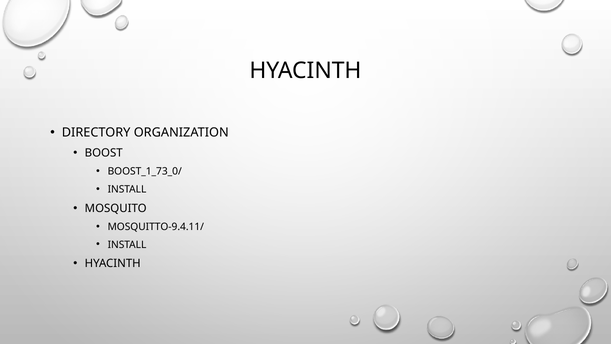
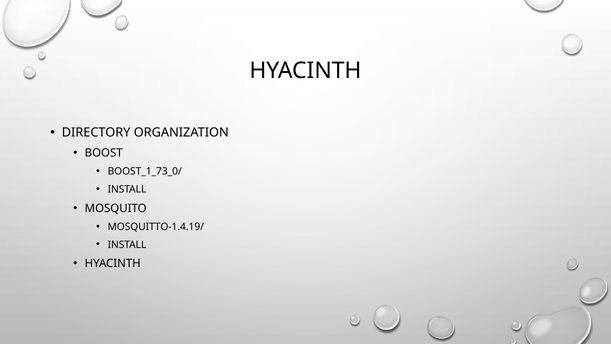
MOSQUITTO-9.4.11/: MOSQUITTO-9.4.11/ -> MOSQUITTO-1.4.19/
